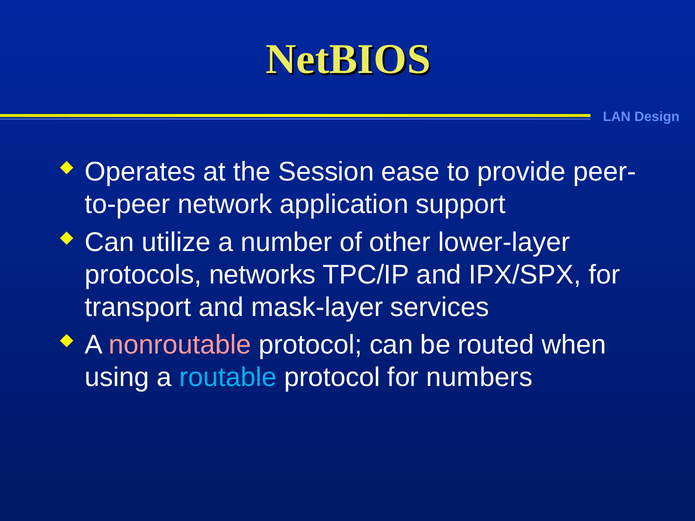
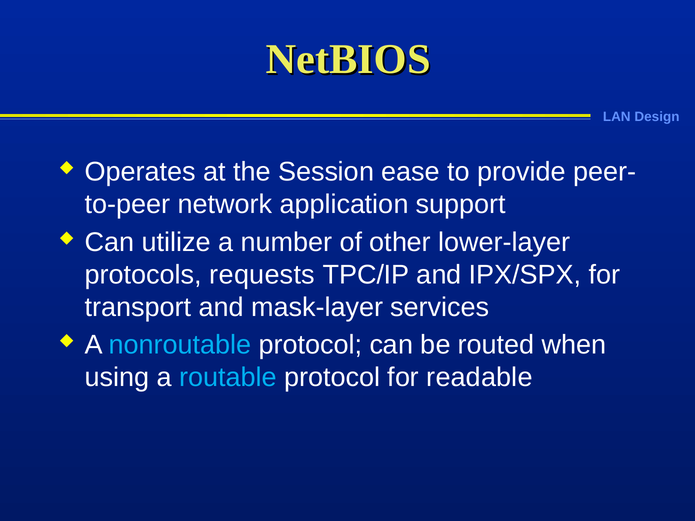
networks: networks -> requests
nonroutable colour: pink -> light blue
numbers: numbers -> readable
